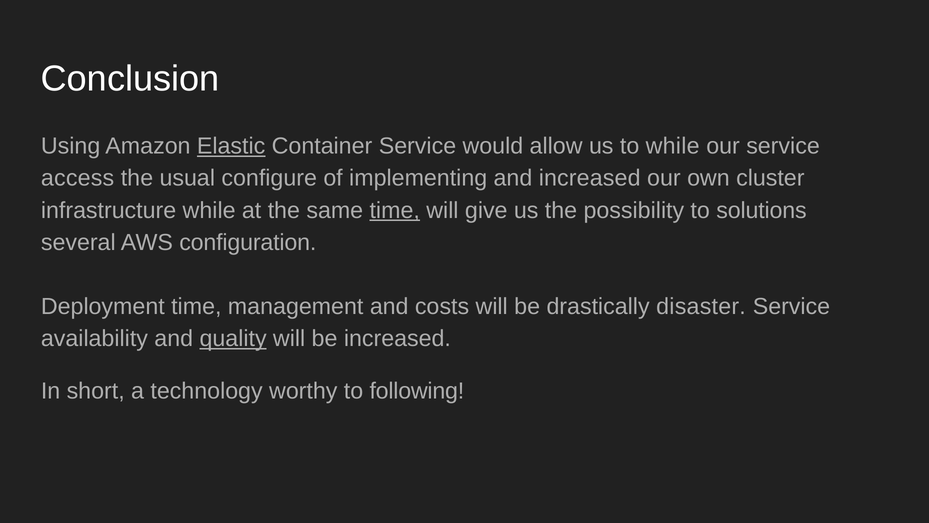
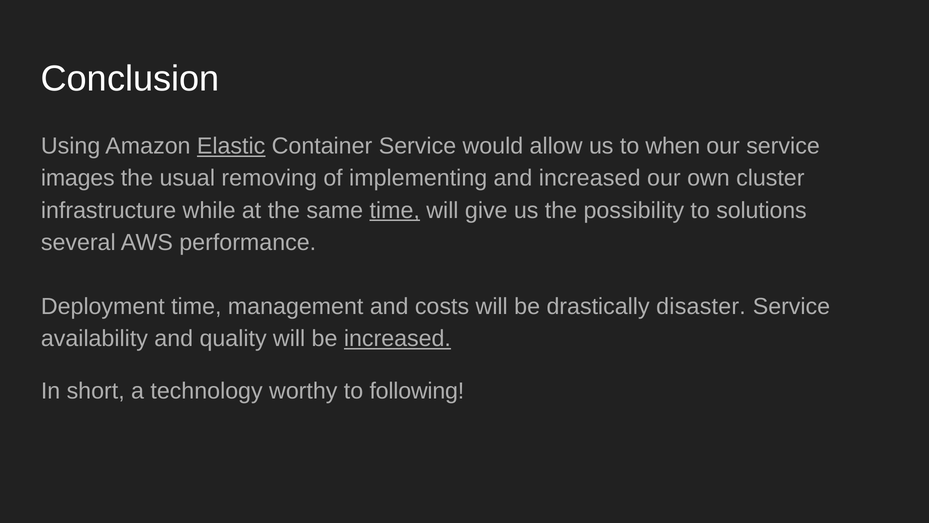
to while: while -> when
access: access -> images
configure: configure -> removing
configuration: configuration -> performance
quality underline: present -> none
increased at (397, 338) underline: none -> present
